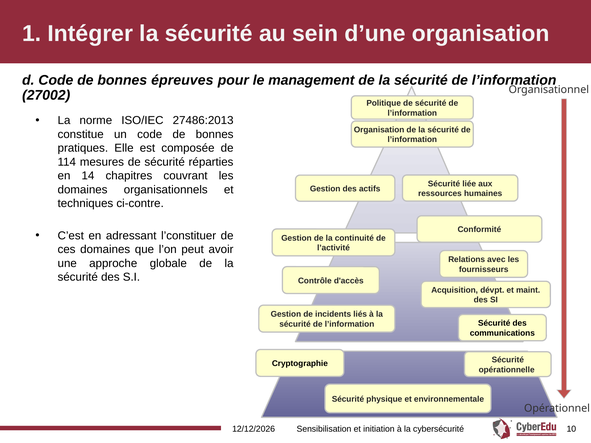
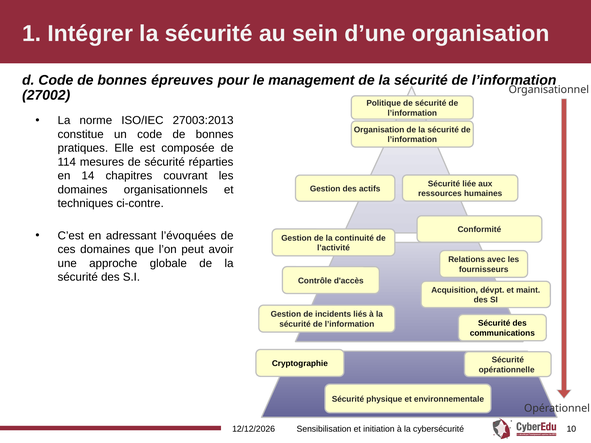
27486:2013: 27486:2013 -> 27003:2013
l’constituer: l’constituer -> l’évoquées
